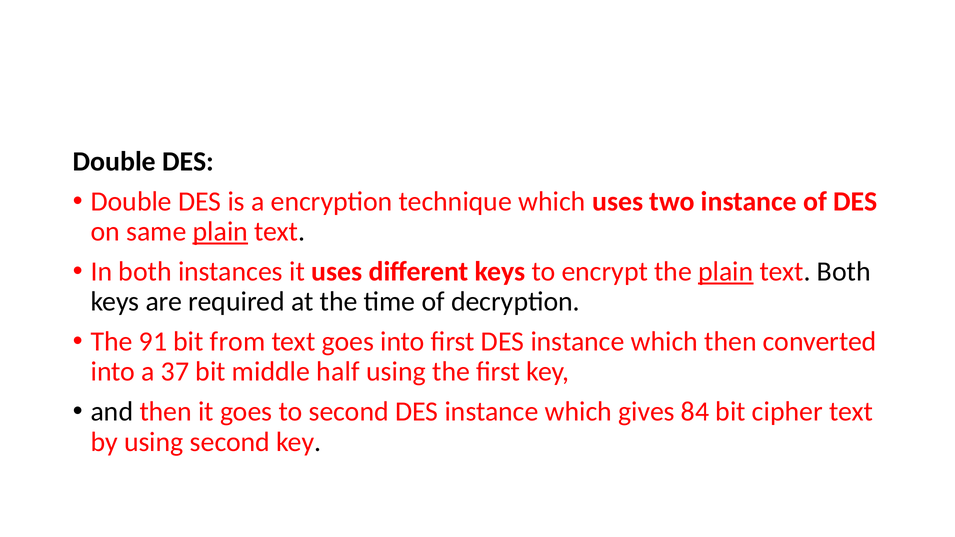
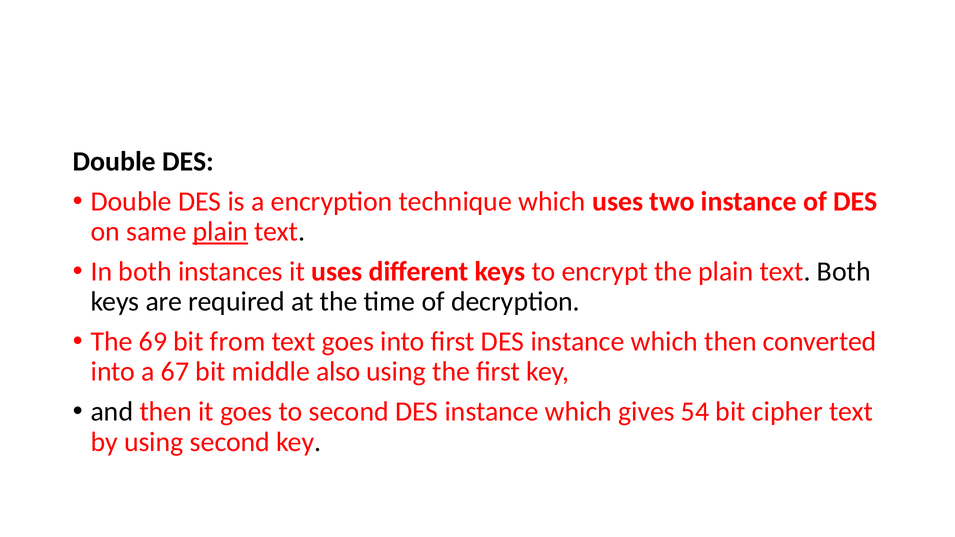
plain at (726, 272) underline: present -> none
91: 91 -> 69
37: 37 -> 67
half: half -> also
84: 84 -> 54
